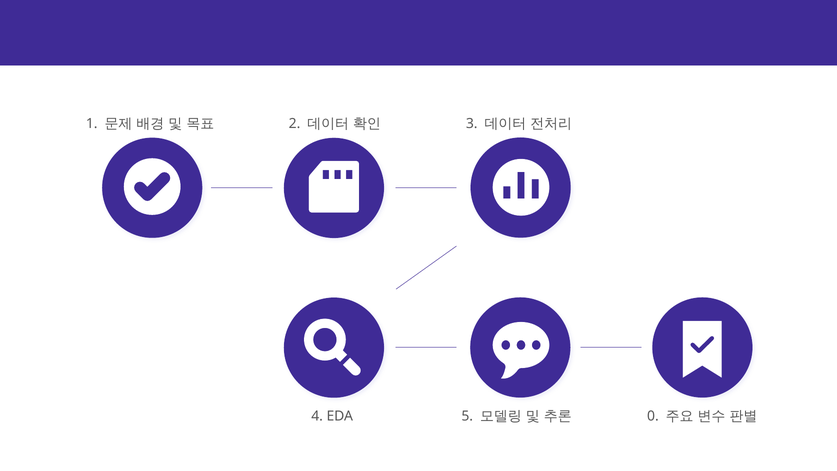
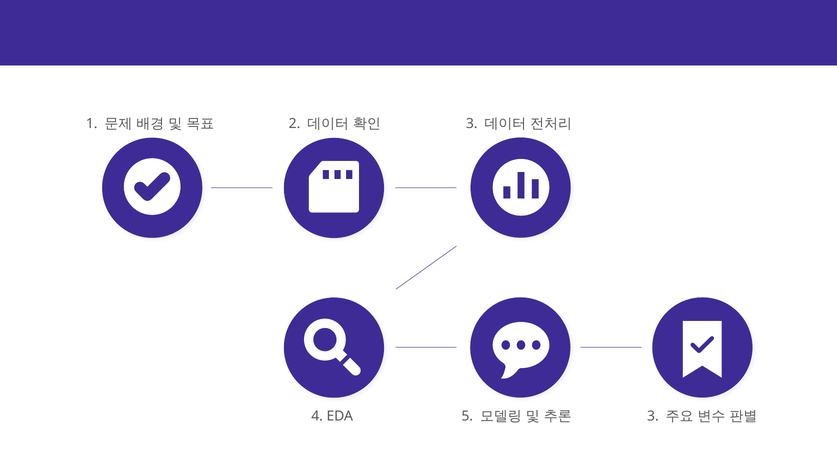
0 at (653, 416): 0 -> 3
